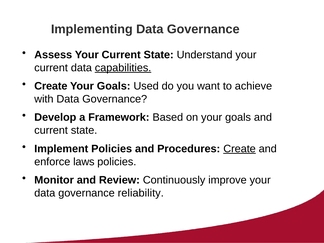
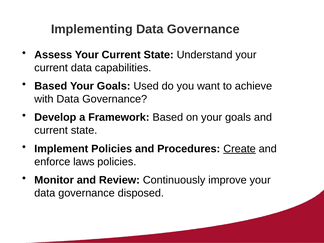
capabilities underline: present -> none
Create at (51, 86): Create -> Based
reliability: reliability -> disposed
